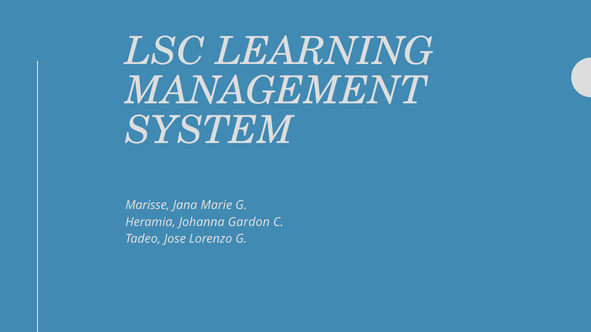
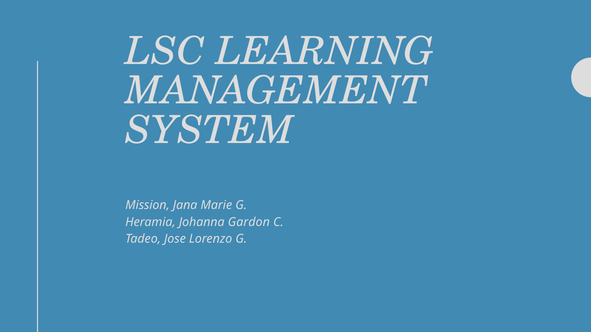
Marisse: Marisse -> Mission
